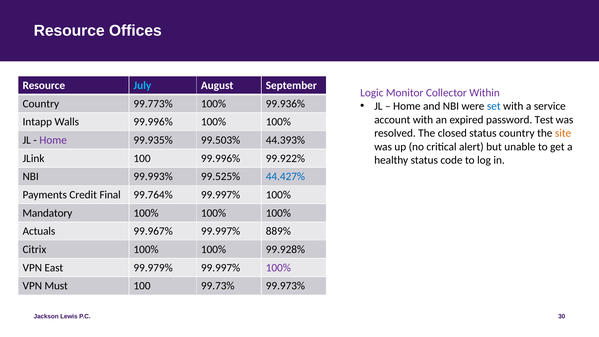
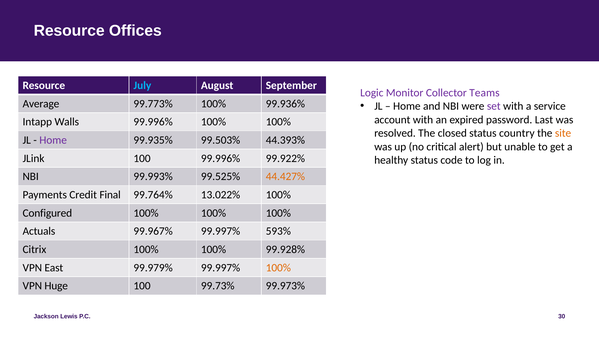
Within: Within -> Teams
Country at (41, 104): Country -> Average
set colour: blue -> purple
Test: Test -> Last
44.427% colour: blue -> orange
99.764% 99.997%: 99.997% -> 13.022%
Mandatory: Mandatory -> Configured
889%: 889% -> 593%
100% at (278, 268) colour: purple -> orange
Must: Must -> Huge
